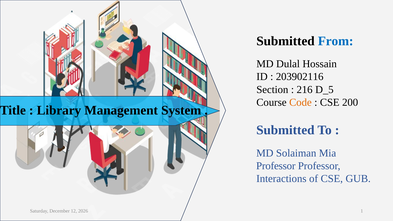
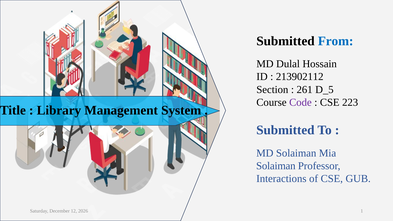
203902116: 203902116 -> 213902112
216: 216 -> 261
Code colour: orange -> purple
200: 200 -> 223
Professor at (276, 166): Professor -> Solaiman
